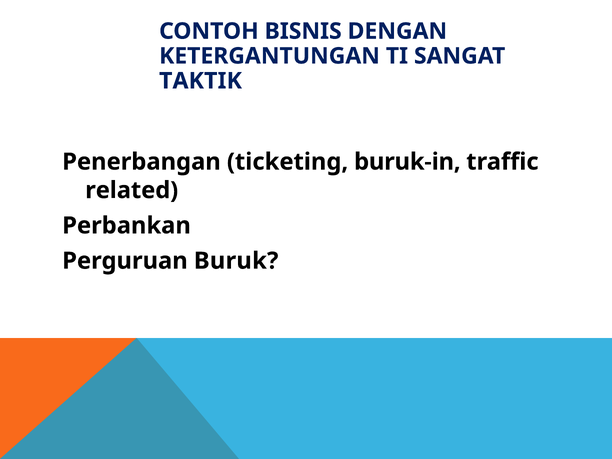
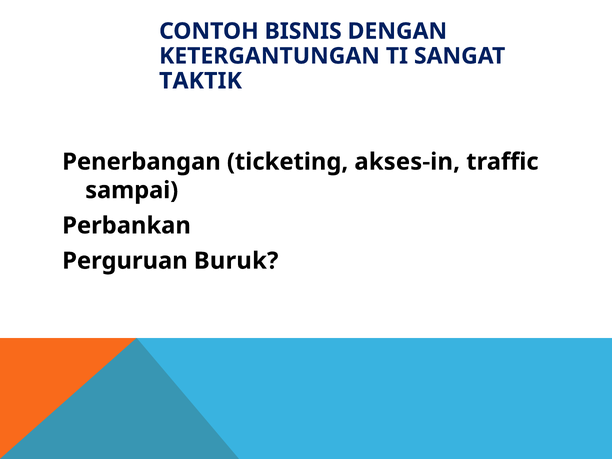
buruk-in: buruk-in -> akses-in
related: related -> sampai
